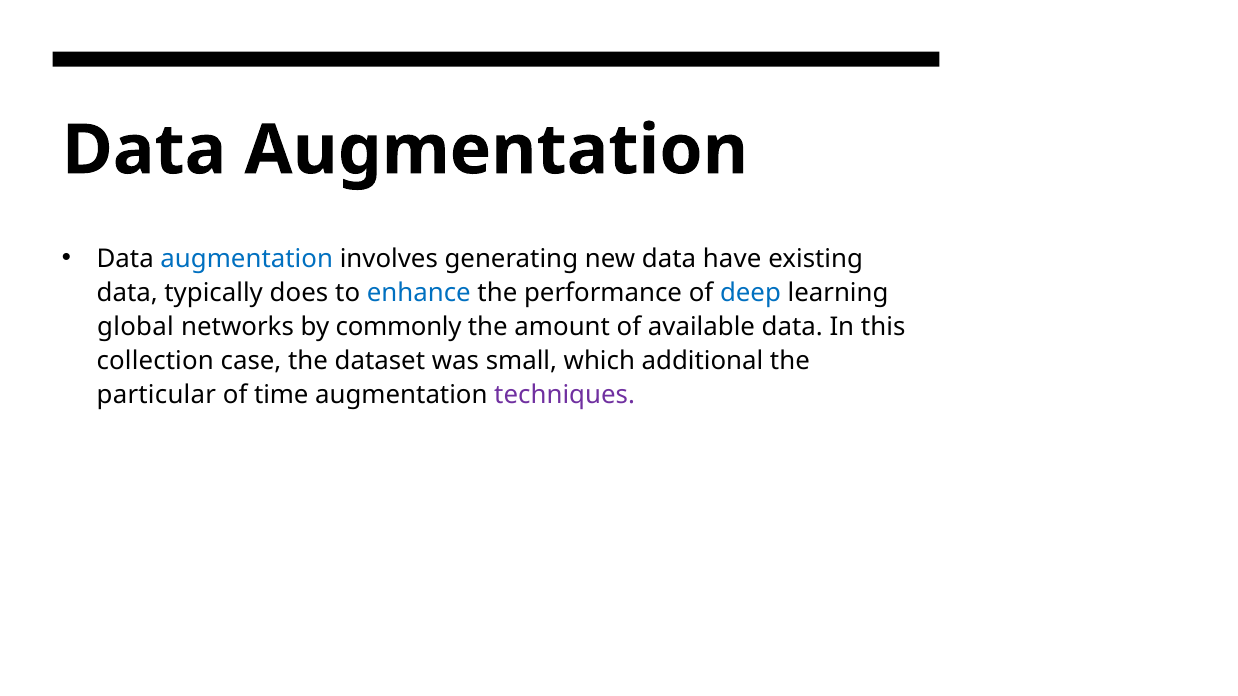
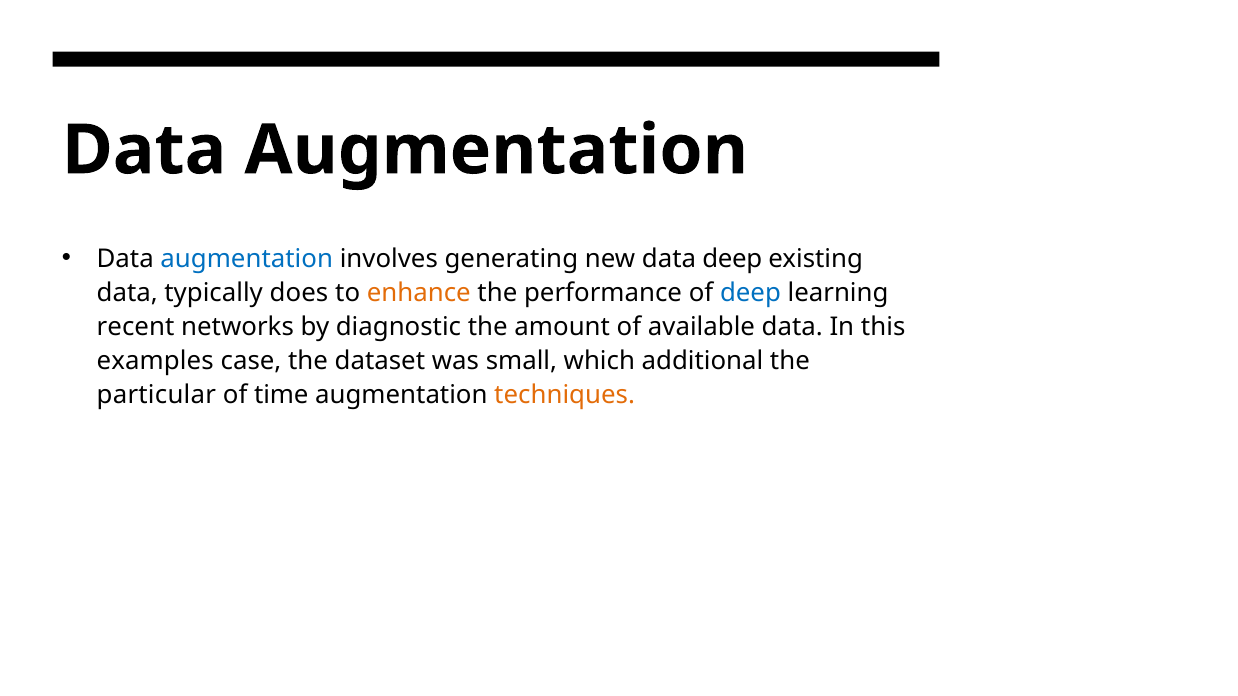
data have: have -> deep
enhance colour: blue -> orange
global: global -> recent
commonly: commonly -> diagnostic
collection: collection -> examples
techniques colour: purple -> orange
